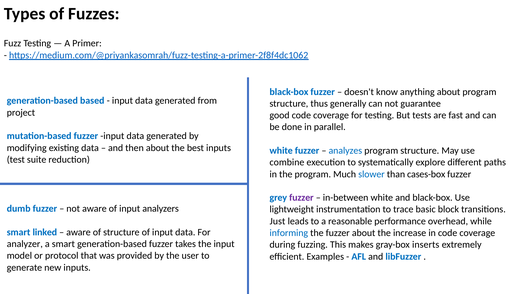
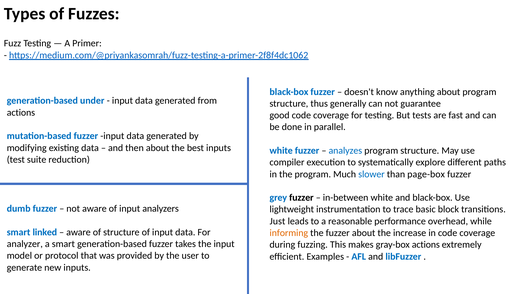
based: based -> under
project at (21, 113): project -> actions
combine: combine -> compiler
cases-box: cases-box -> page-box
fuzzer at (301, 198) colour: purple -> black
informing colour: blue -> orange
gray-box inserts: inserts -> actions
